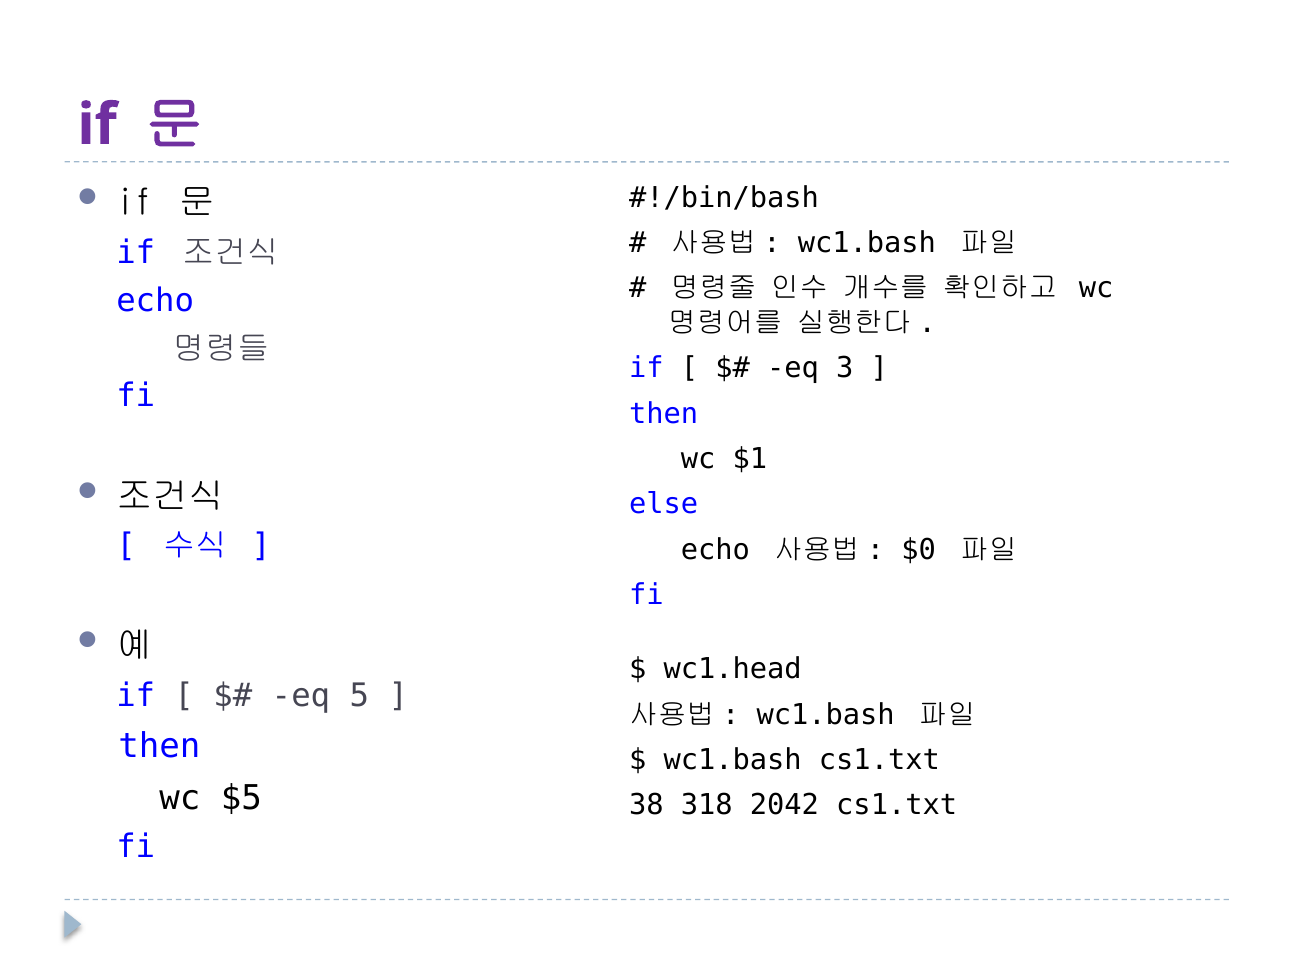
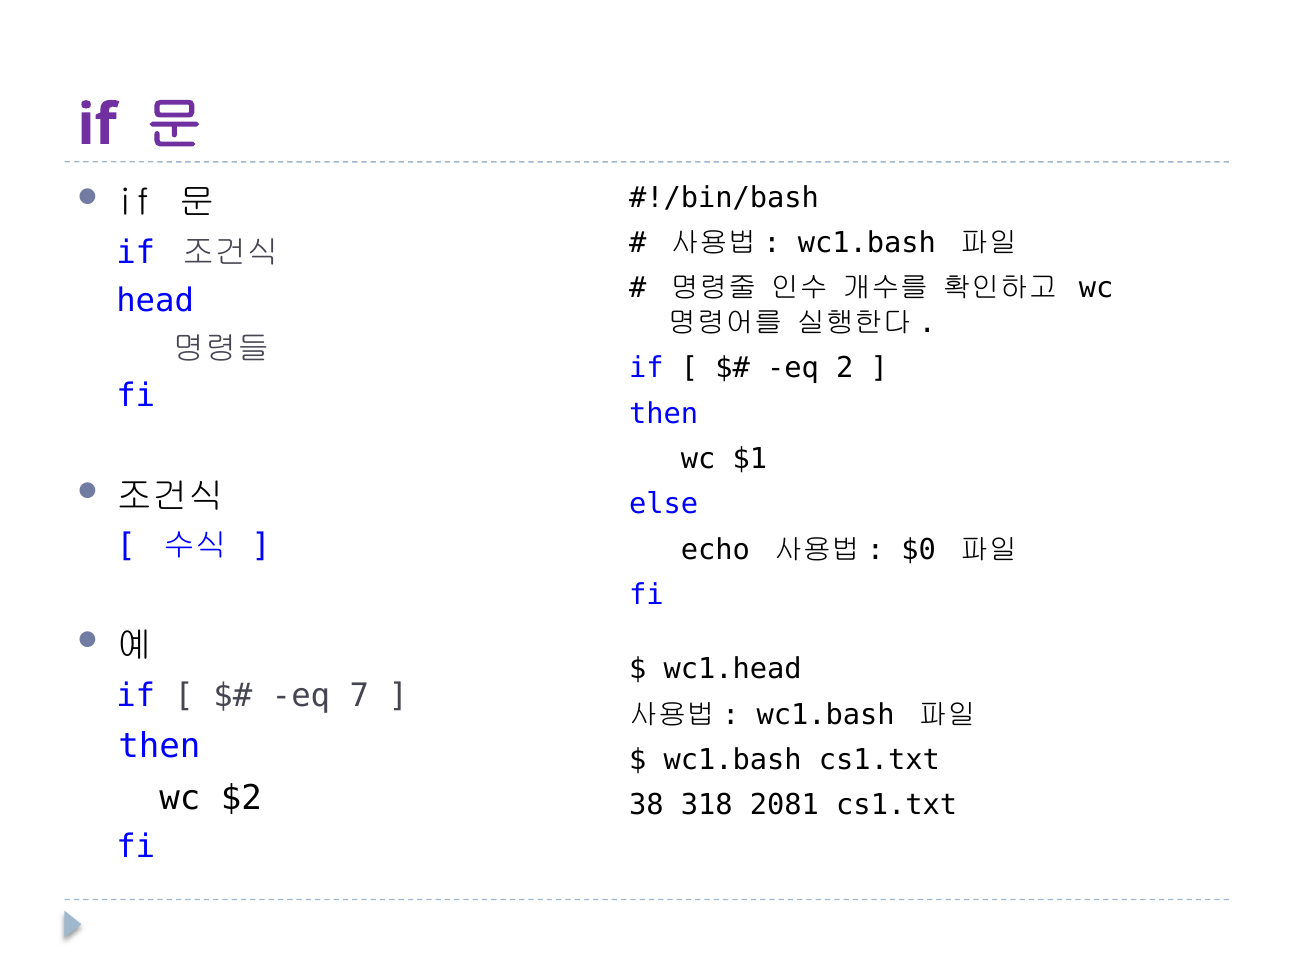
echo at (155, 300): echo -> head
3: 3 -> 2
5: 5 -> 7
$5: $5 -> $2
2042: 2042 -> 2081
